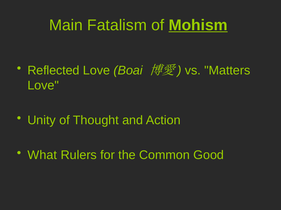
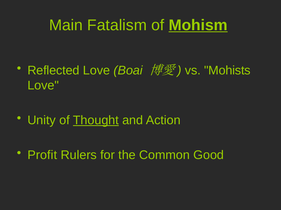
Matters: Matters -> Mohists
Thought underline: none -> present
What: What -> Profit
